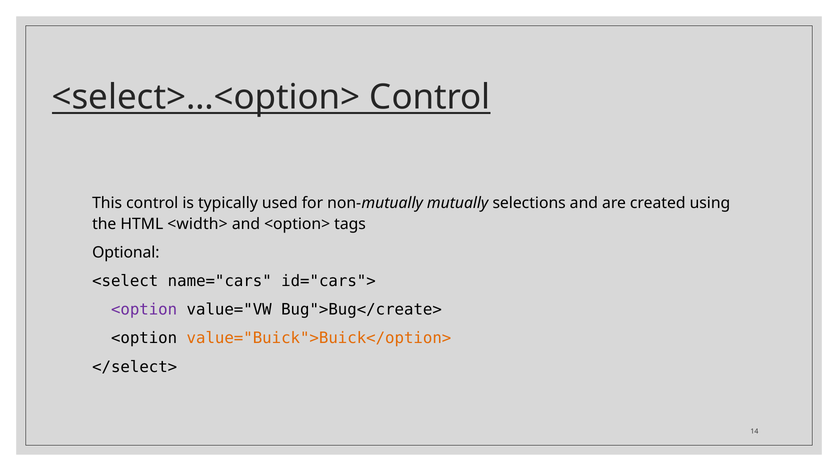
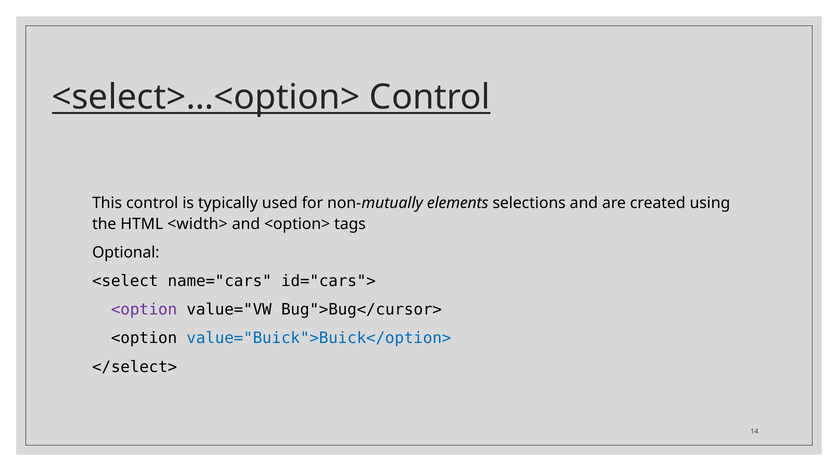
mutually: mutually -> elements
Bug">Bug</create>: Bug">Bug</create> -> Bug">Bug</cursor>
value="Buick">Buick</option> colour: orange -> blue
